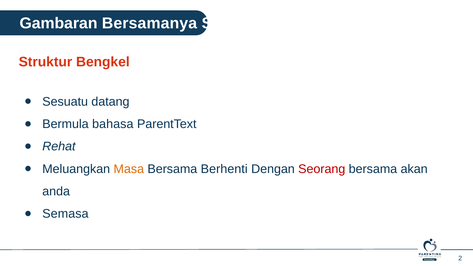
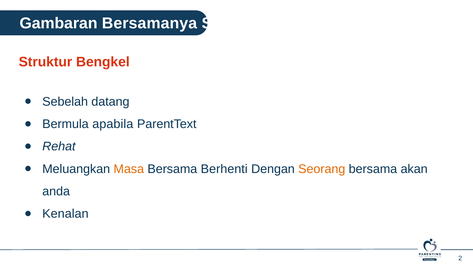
Sesuatu: Sesuatu -> Sebelah
bahasa: bahasa -> apabila
Seorang colour: red -> orange
Semasa: Semasa -> Kenalan
